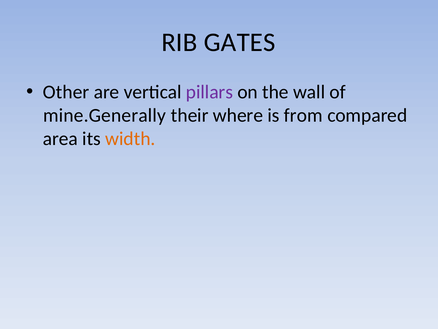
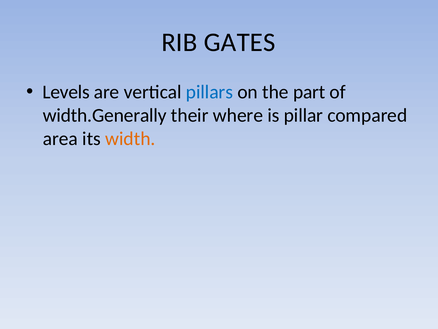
Other: Other -> Levels
pillars colour: purple -> blue
wall: wall -> part
mine.Generally: mine.Generally -> width.Generally
from: from -> pillar
